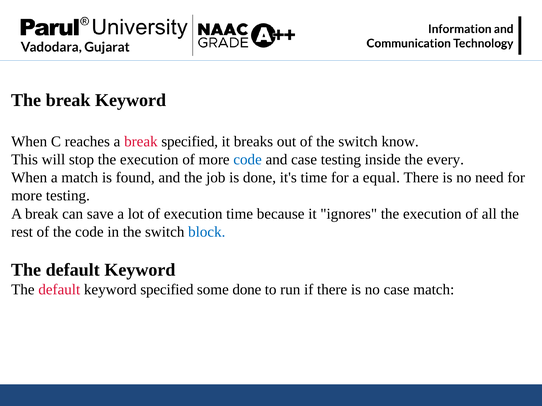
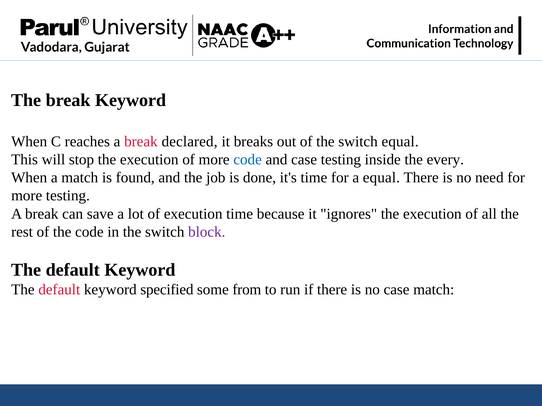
break specified: specified -> declared
switch know: know -> equal
block colour: blue -> purple
some done: done -> from
